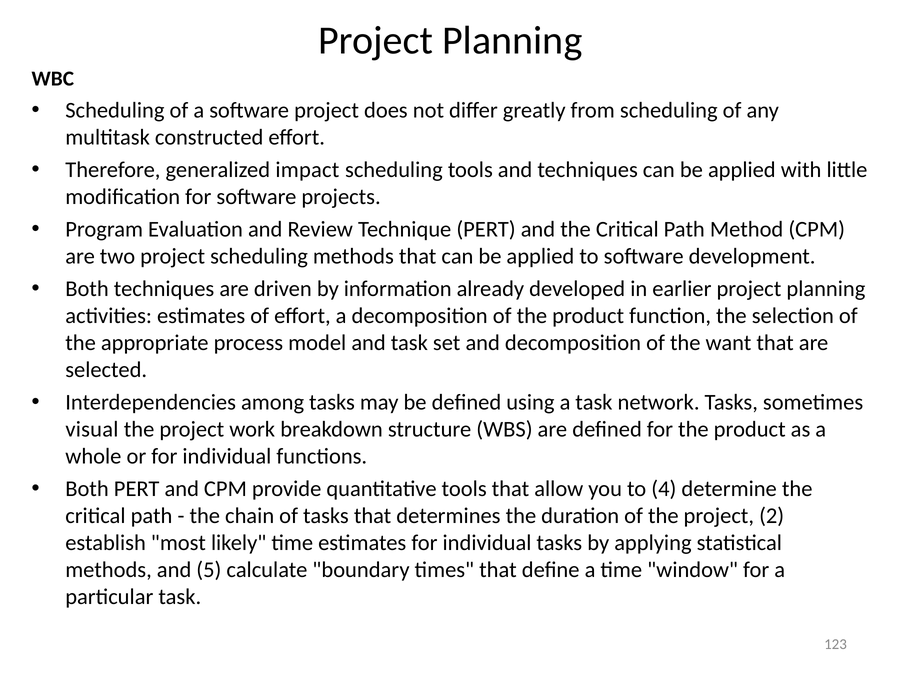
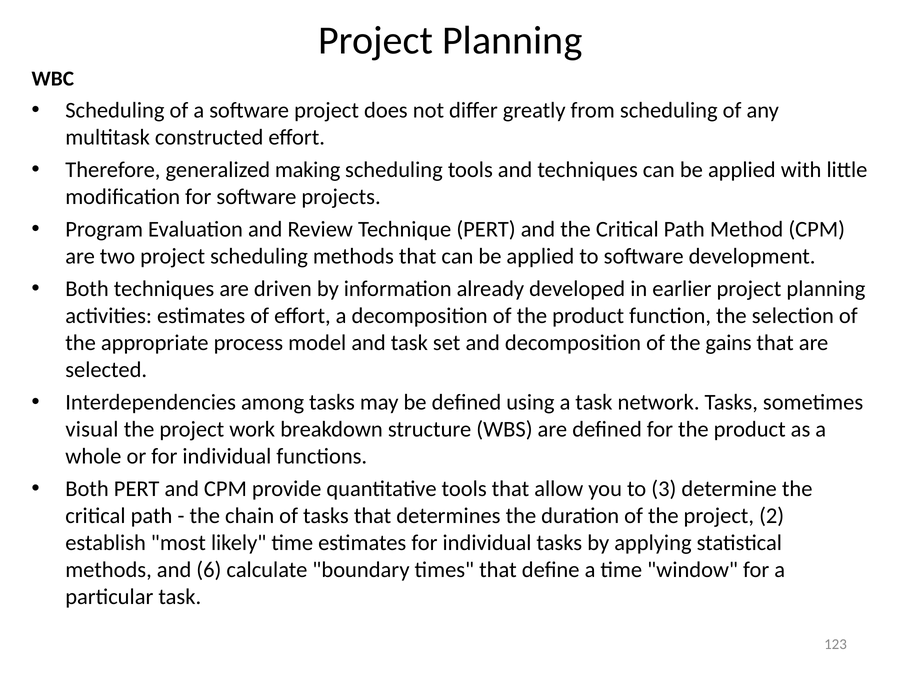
impact: impact -> making
want: want -> gains
4: 4 -> 3
5: 5 -> 6
